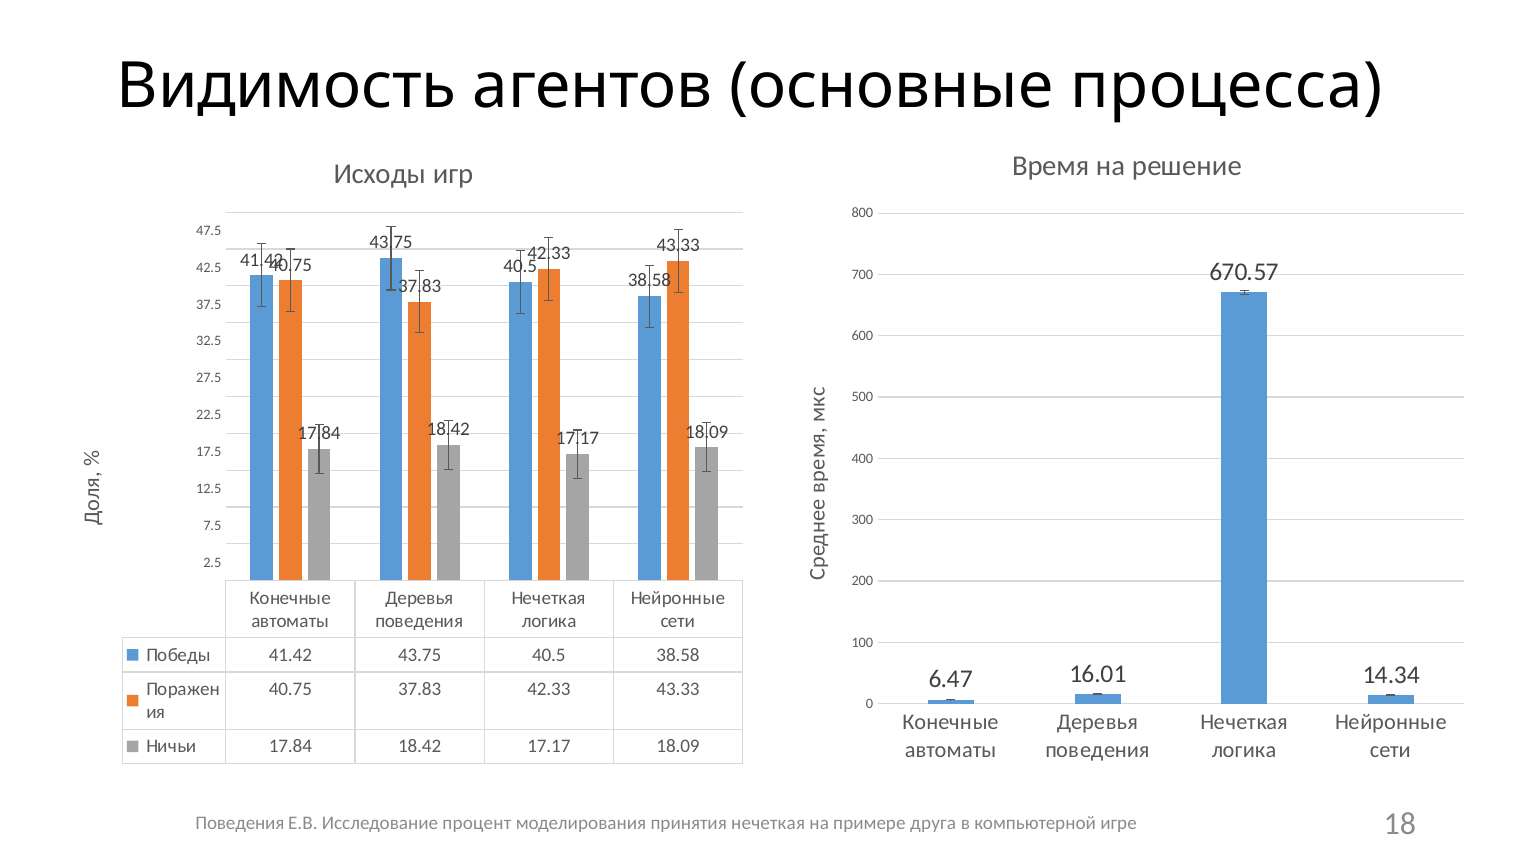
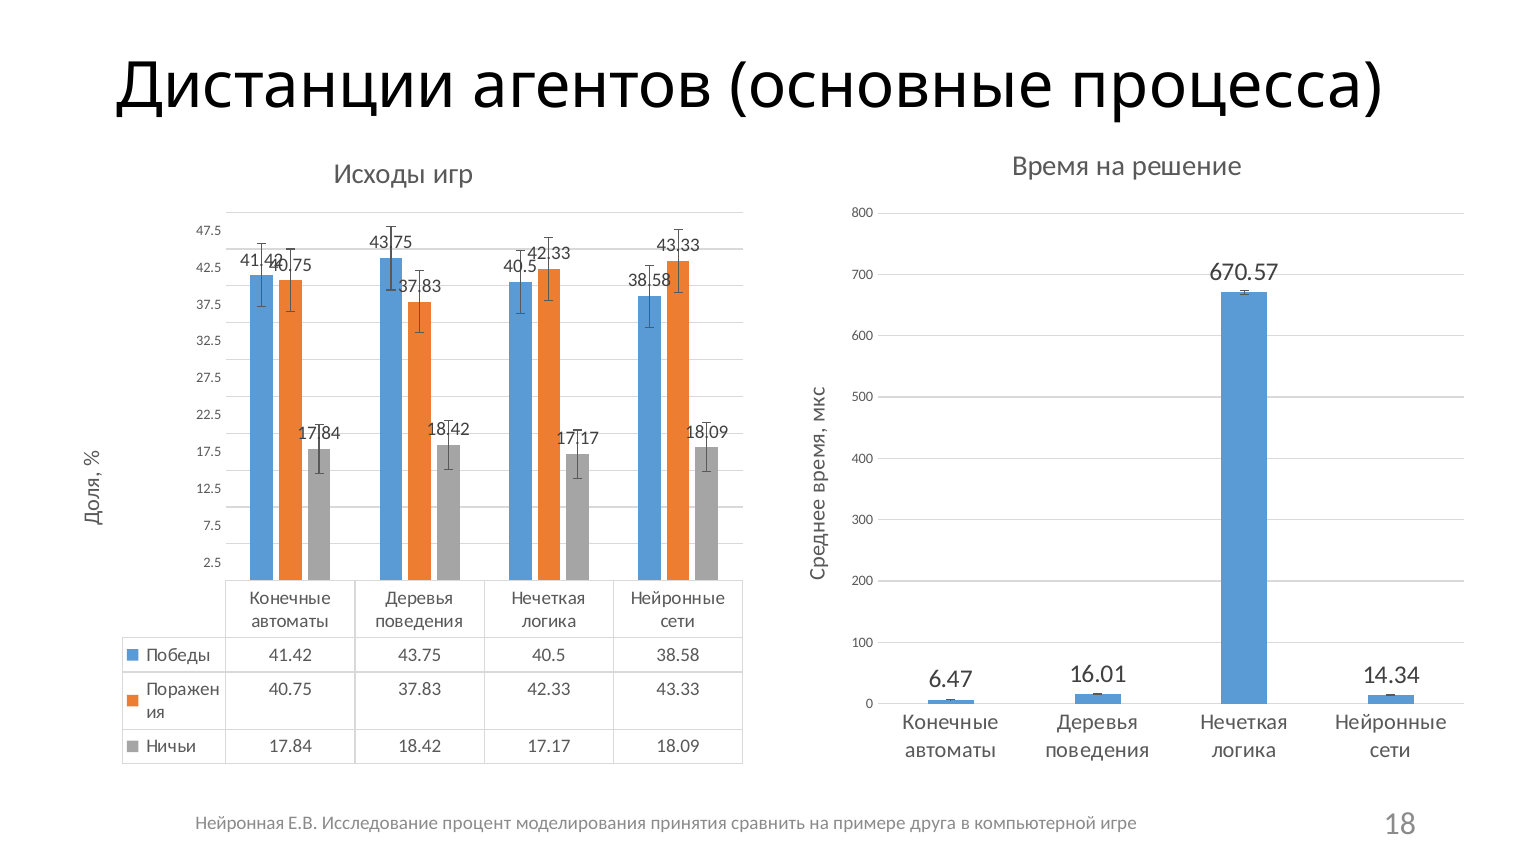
Видимость: Видимость -> Дистанции
Поведения at (240, 823): Поведения -> Нейронная
принятия нечеткая: нечеткая -> сравнить
